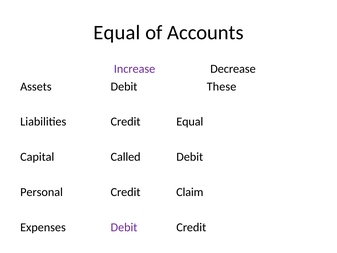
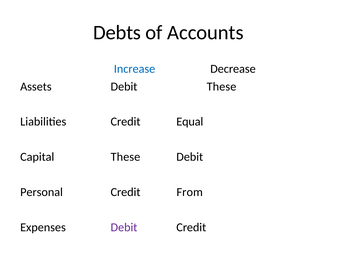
Equal at (117, 33): Equal -> Debts
Increase colour: purple -> blue
Capital Called: Called -> These
Claim: Claim -> From
